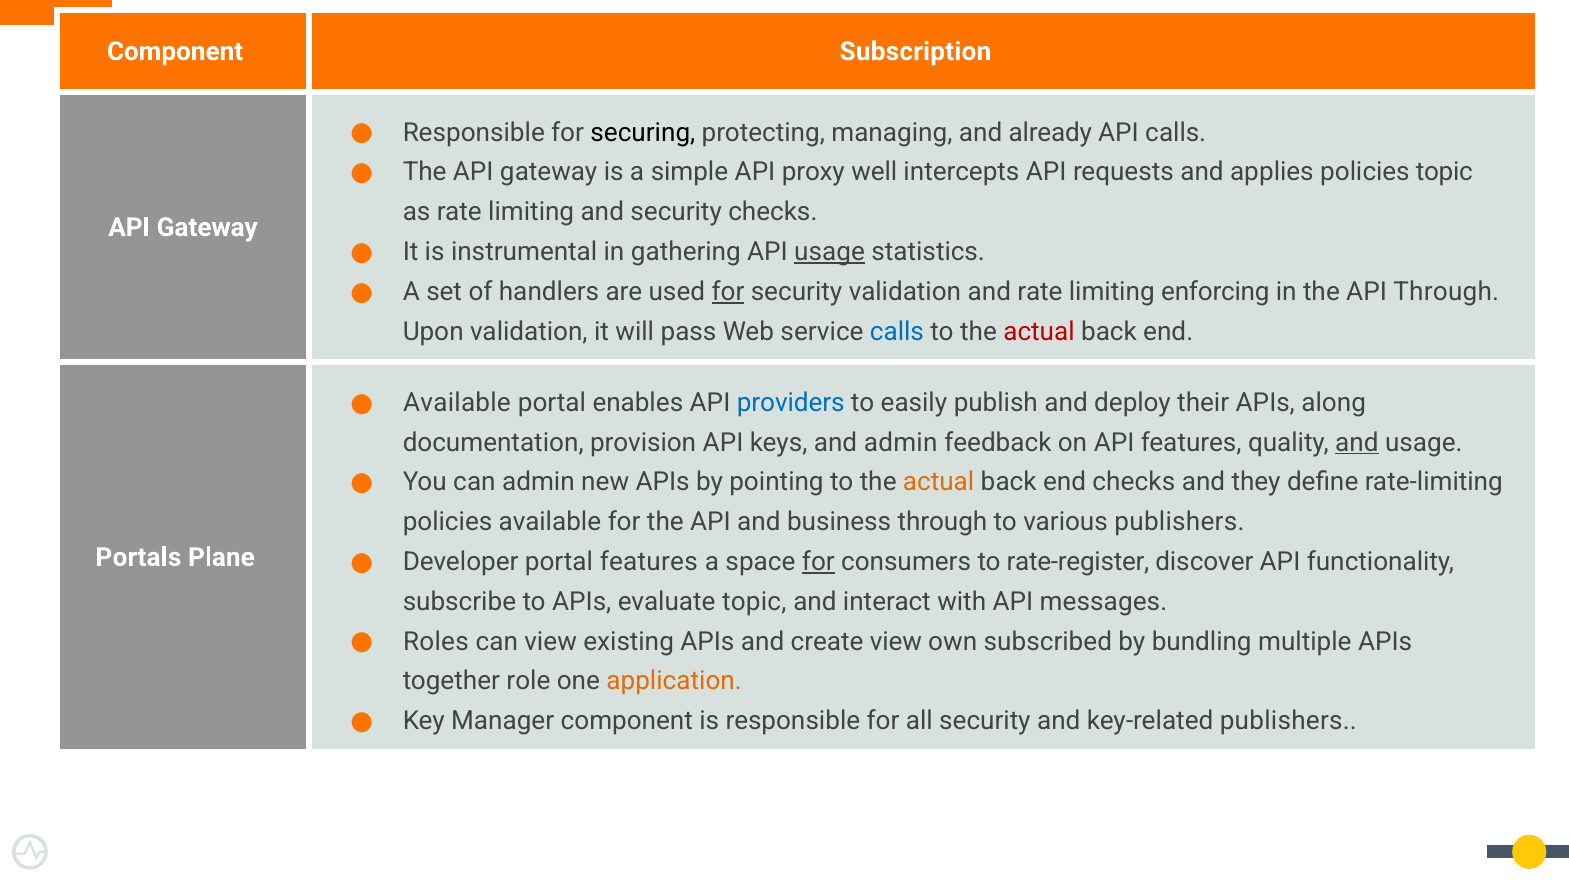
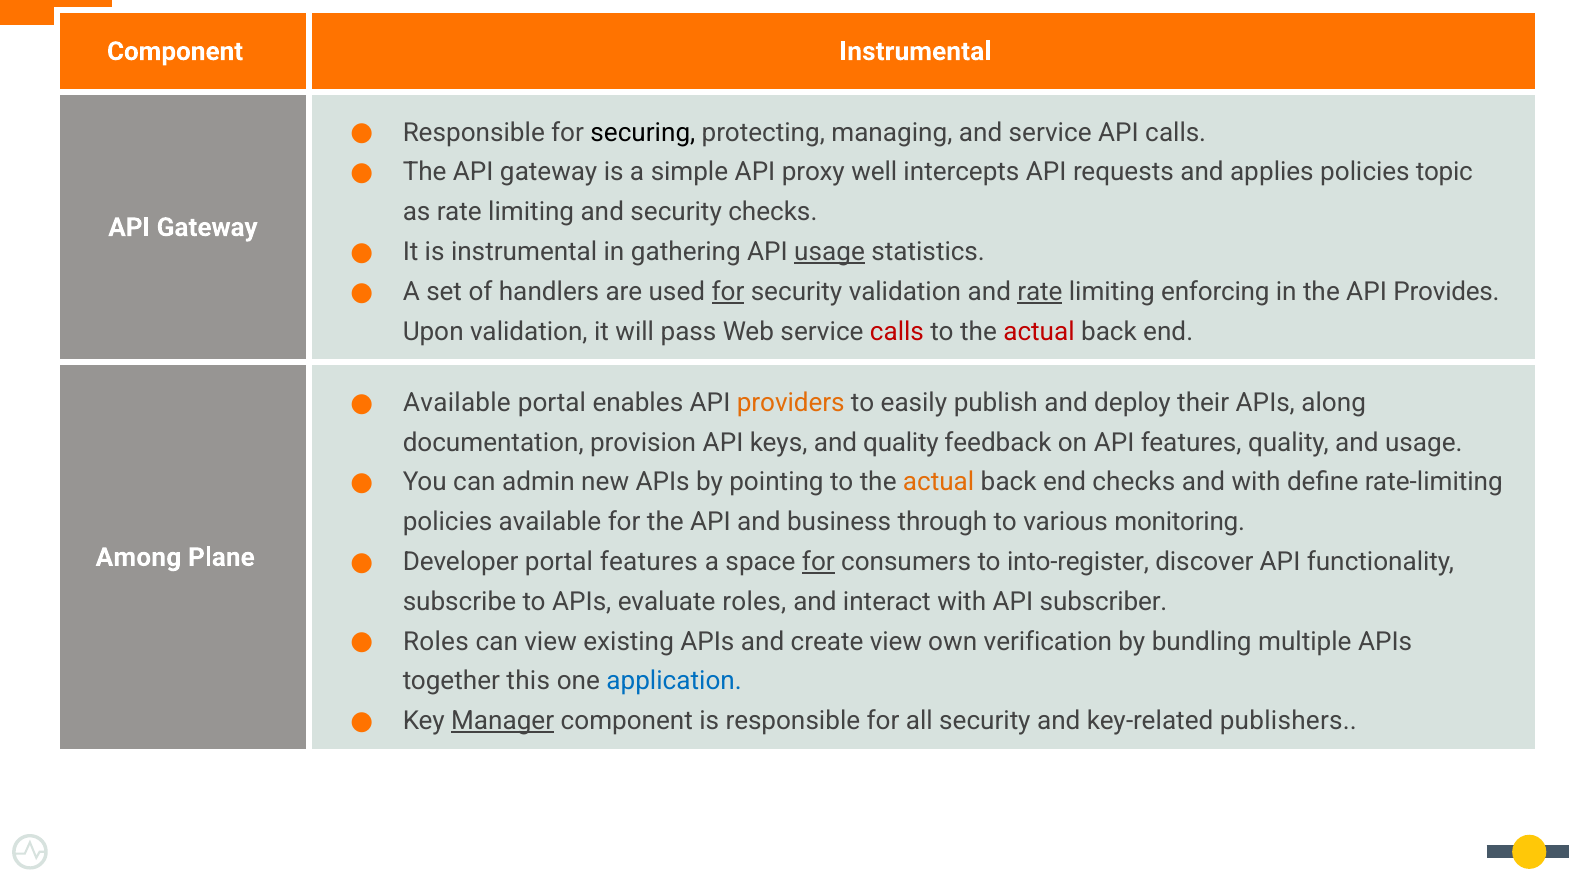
Component Subscription: Subscription -> Instrumental
and already: already -> service
rate at (1040, 292) underline: none -> present
API Through: Through -> Provides
calls at (897, 331) colour: blue -> red
providers colour: blue -> orange
and admin: admin -> quality
and at (1357, 442) underline: present -> none
and they: they -> with
various publishers: publishers -> monitoring
Portals: Portals -> Among
rate-register: rate-register -> into-register
evaluate topic: topic -> roles
messages: messages -> subscriber
subscribed: subscribed -> verification
role: role -> this
application colour: orange -> blue
Manager underline: none -> present
